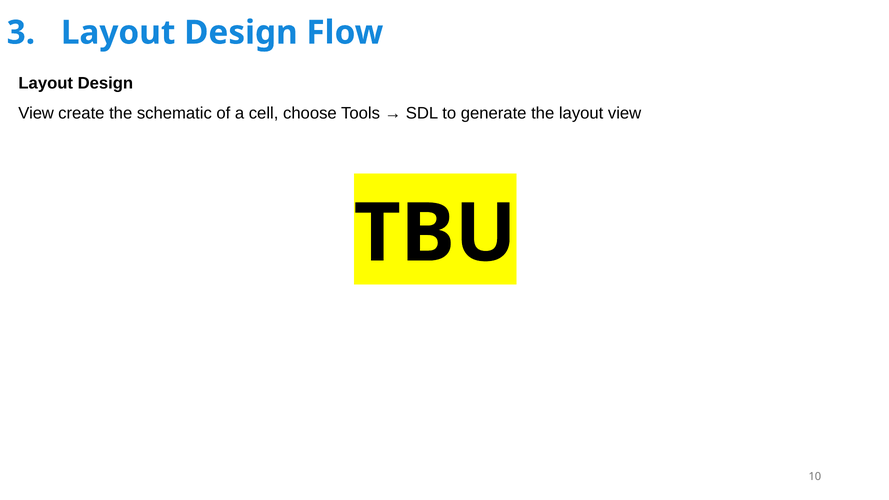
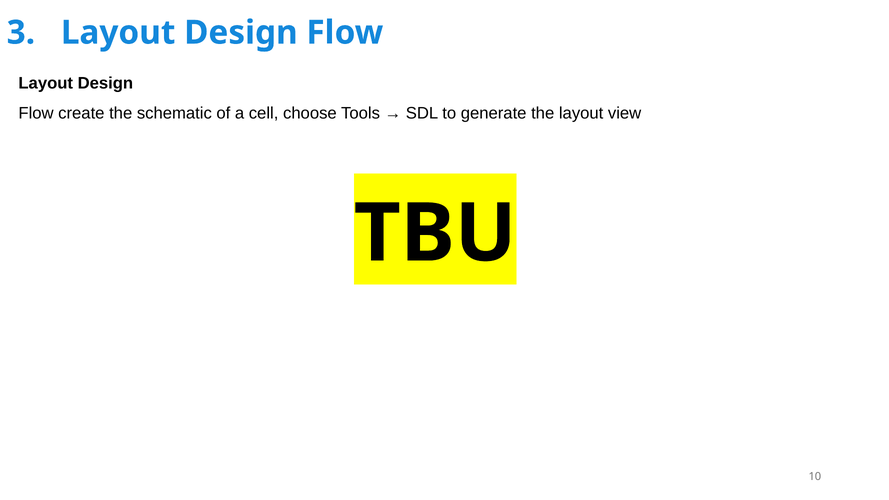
View at (36, 113): View -> Flow
